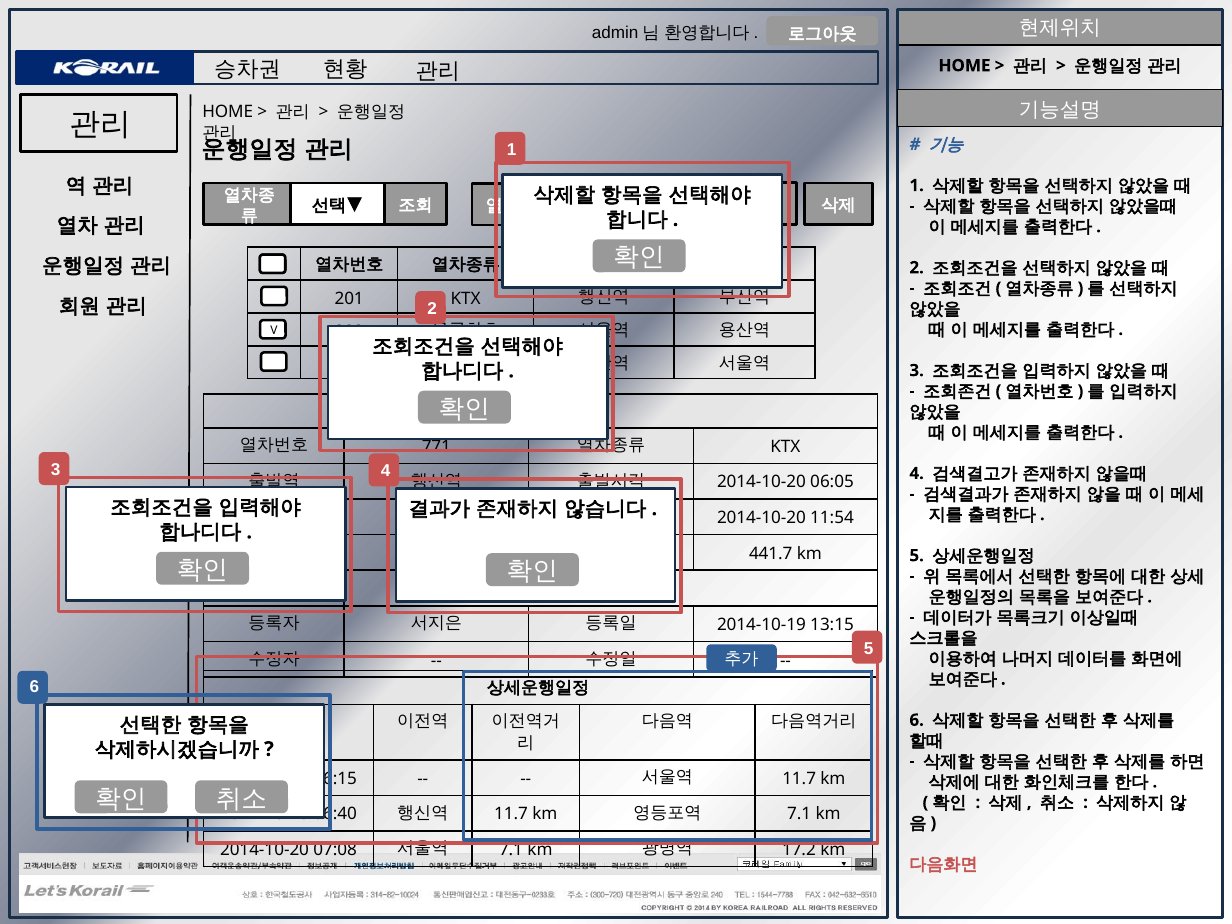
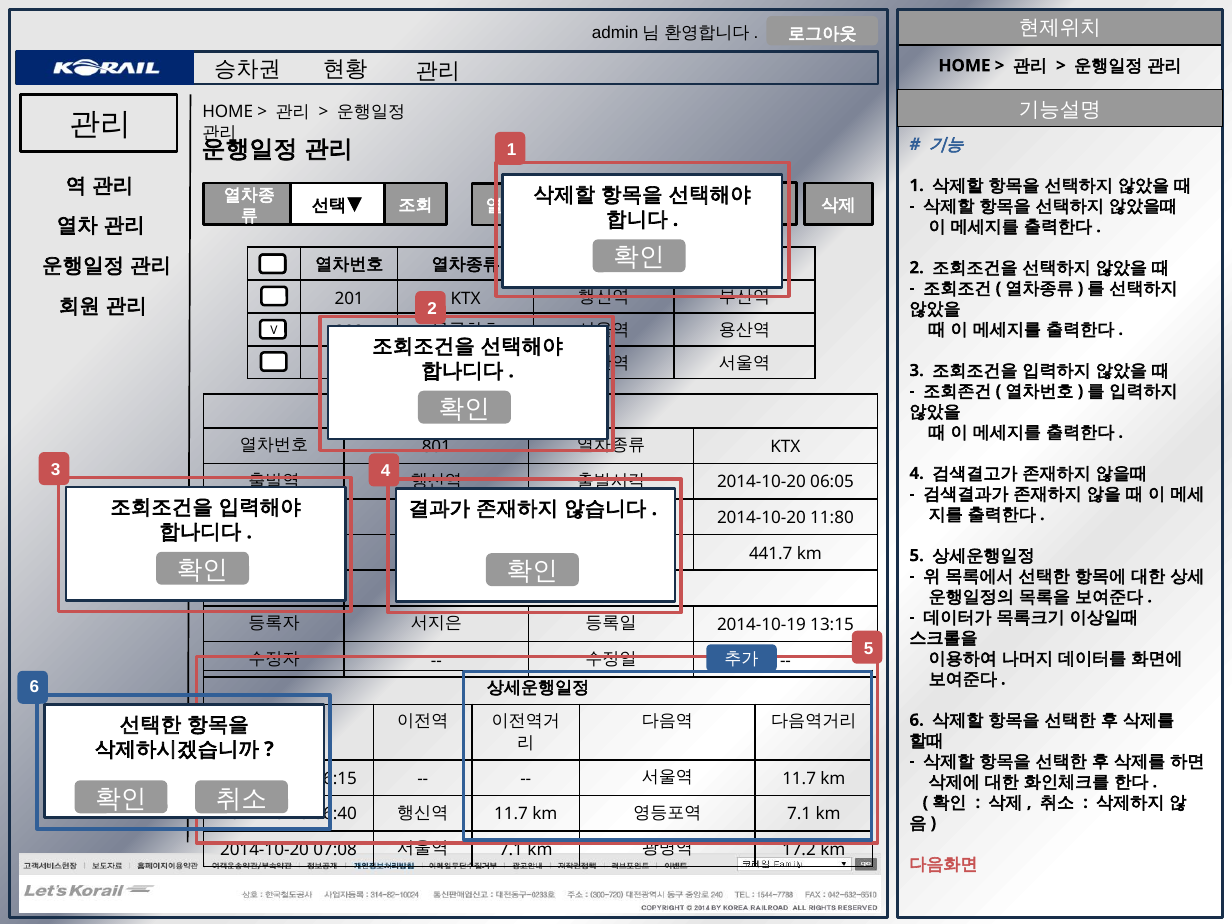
771: 771 -> 801
11:54: 11:54 -> 11:80
